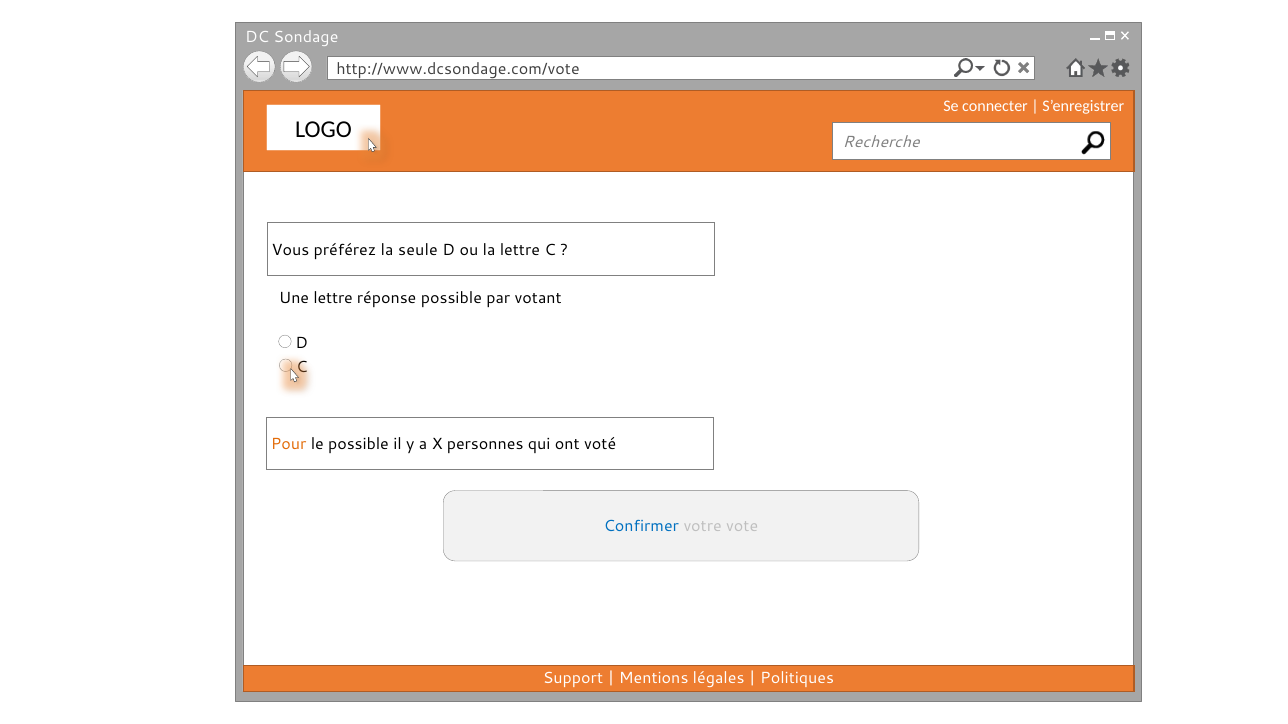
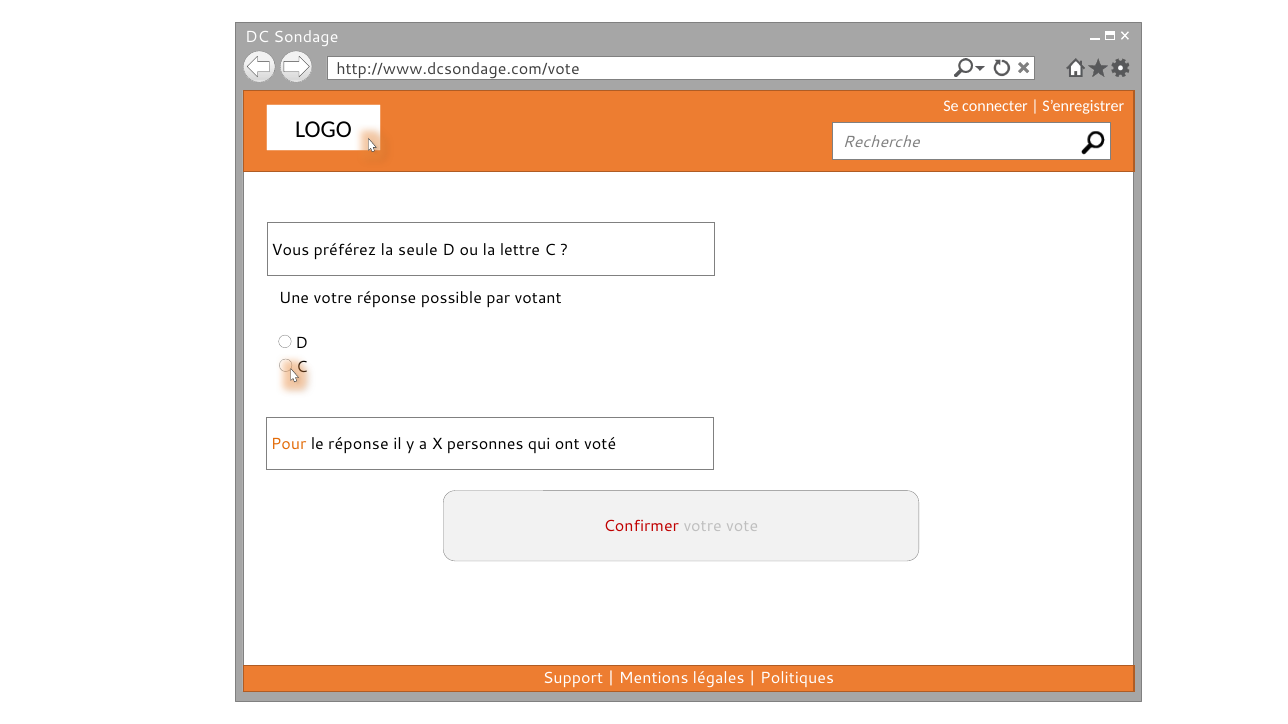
Une lettre: lettre -> votre
le possible: possible -> réponse
Confirmer colour: blue -> red
